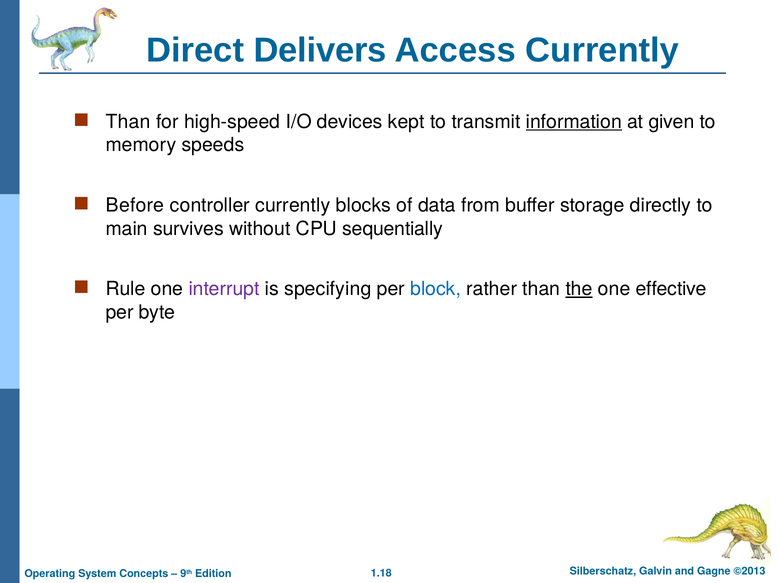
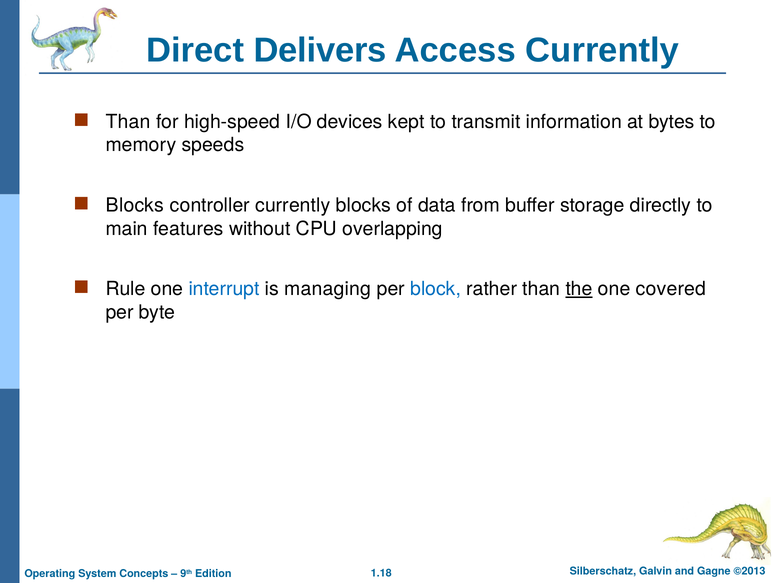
information underline: present -> none
given: given -> bytes
Before at (135, 205): Before -> Blocks
survives: survives -> features
sequentially: sequentially -> overlapping
interrupt colour: purple -> blue
specifying: specifying -> managing
effective: effective -> covered
